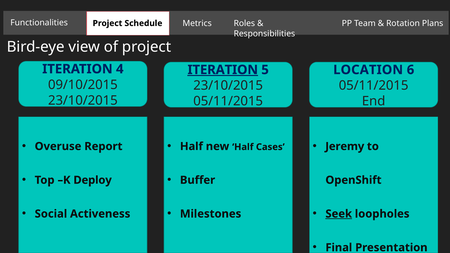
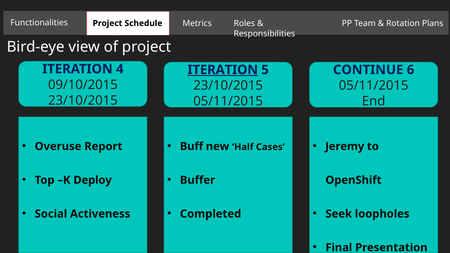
LOCATION: LOCATION -> CONTINUE
Half at (191, 146): Half -> Buff
Milestones: Milestones -> Completed
Seek underline: present -> none
